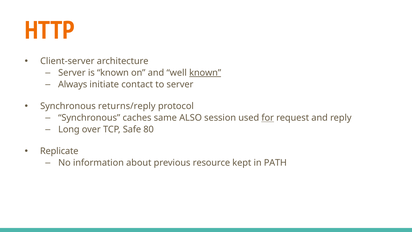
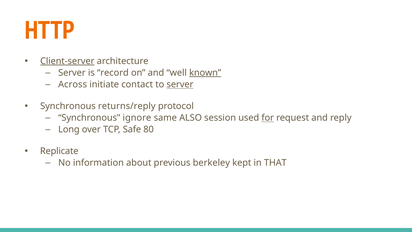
Client-server underline: none -> present
is known: known -> record
Always: Always -> Across
server at (180, 84) underline: none -> present
caches: caches -> ignore
resource: resource -> berkeley
PATH: PATH -> THAT
